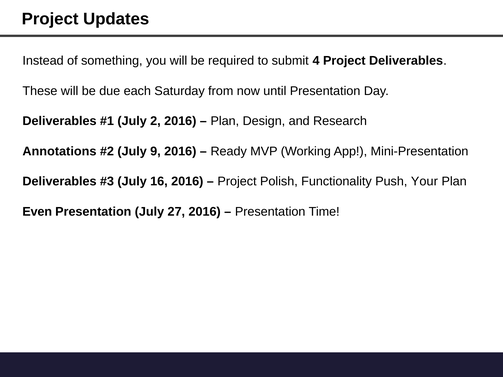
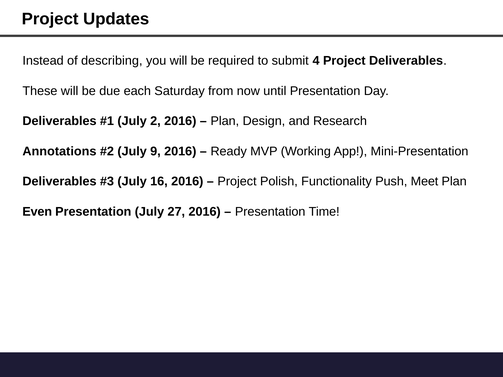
something: something -> describing
Your: Your -> Meet
